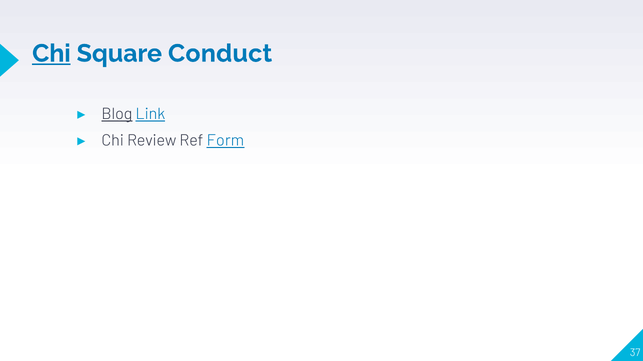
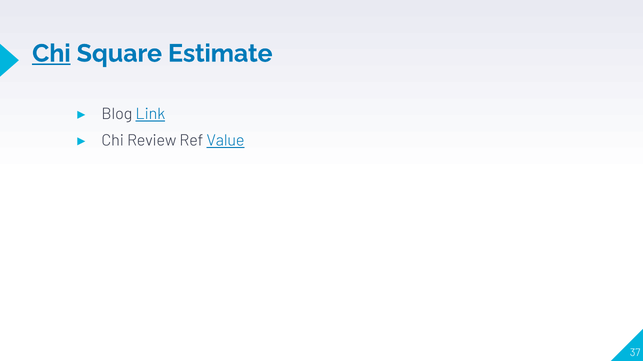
Conduct: Conduct -> Estimate
Blog underline: present -> none
Form: Form -> Value
